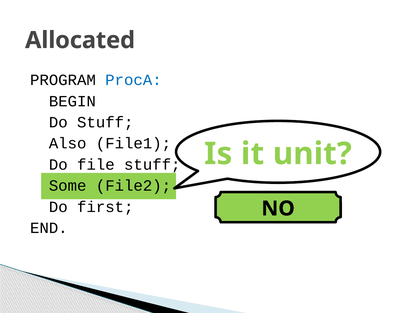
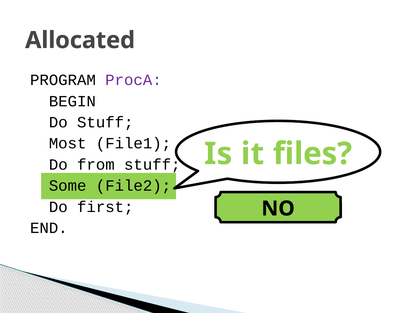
ProcA colour: blue -> purple
Also: Also -> Most
unit: unit -> files
file: file -> from
